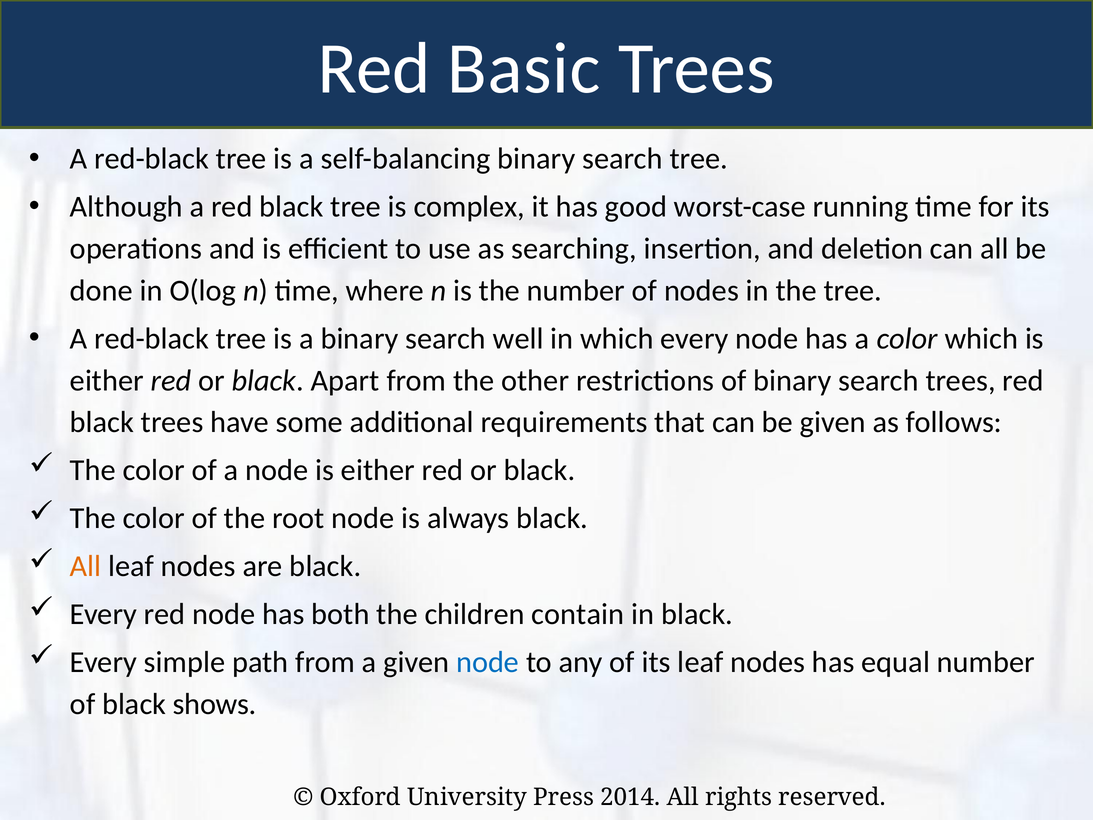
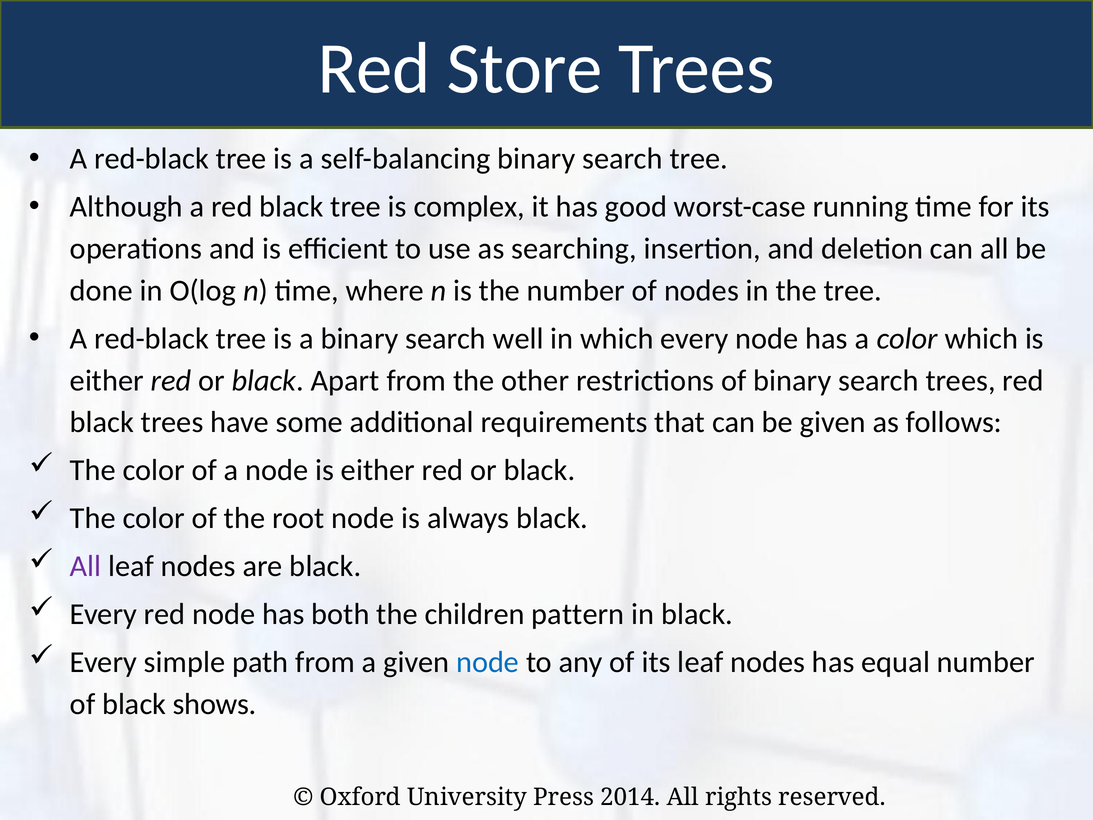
Basic: Basic -> Store
All at (86, 566) colour: orange -> purple
contain: contain -> pattern
